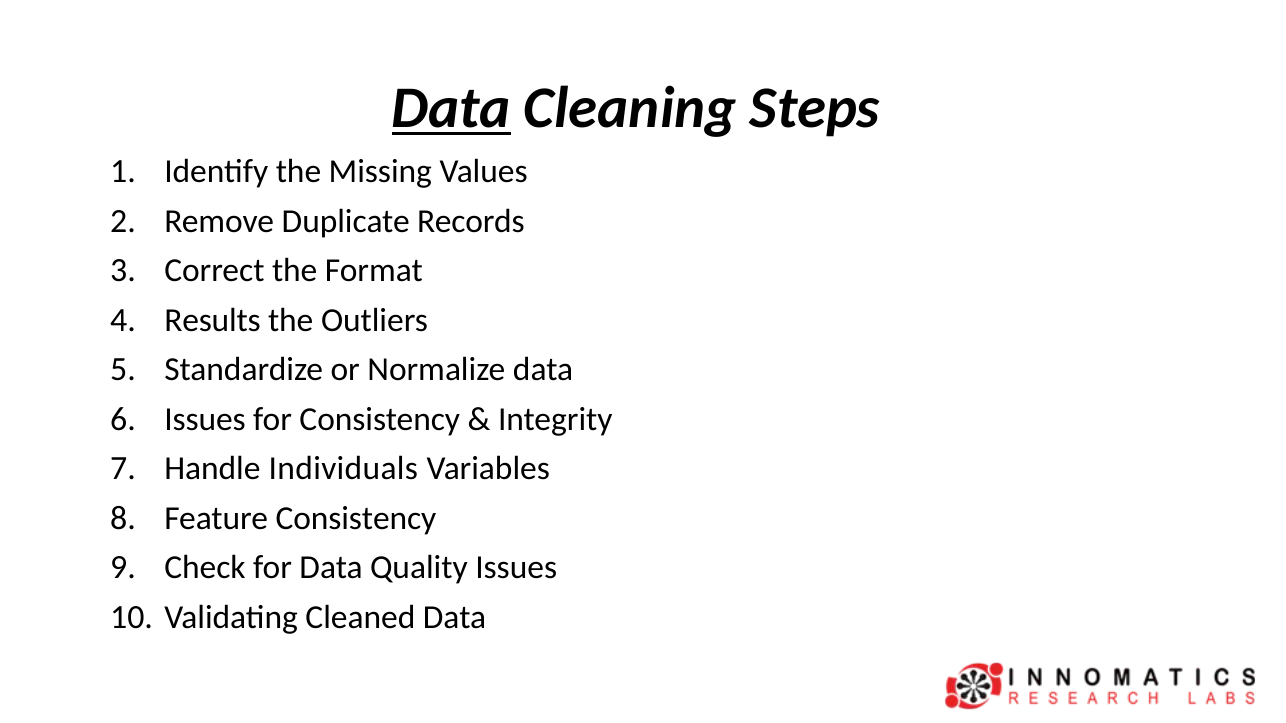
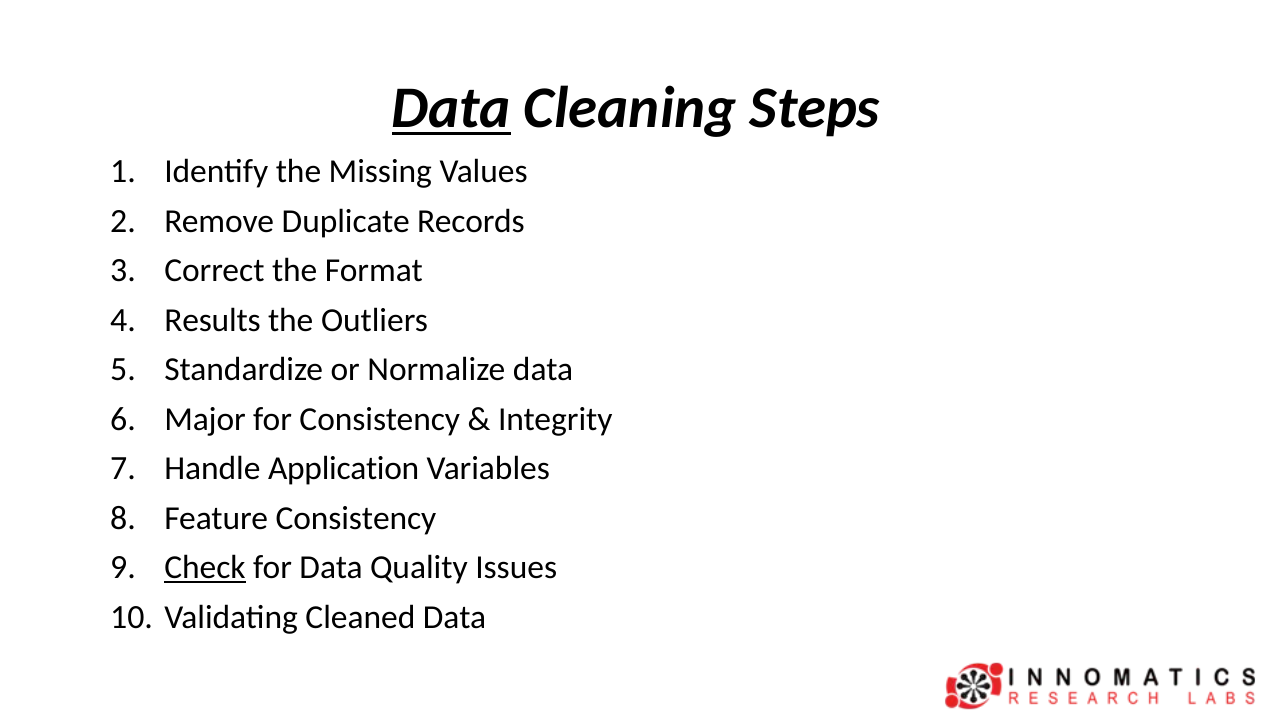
Issues at (205, 420): Issues -> Major
Individuals: Individuals -> Application
Check underline: none -> present
